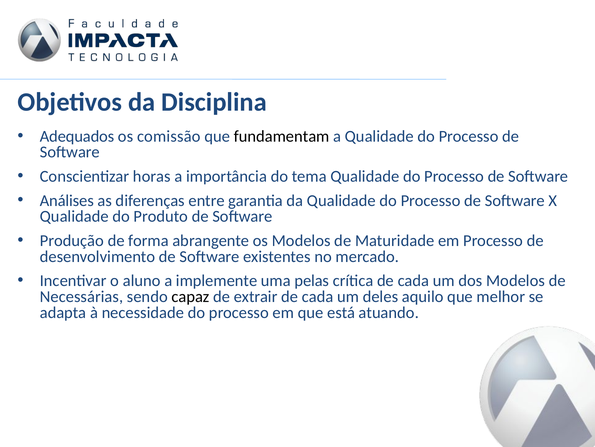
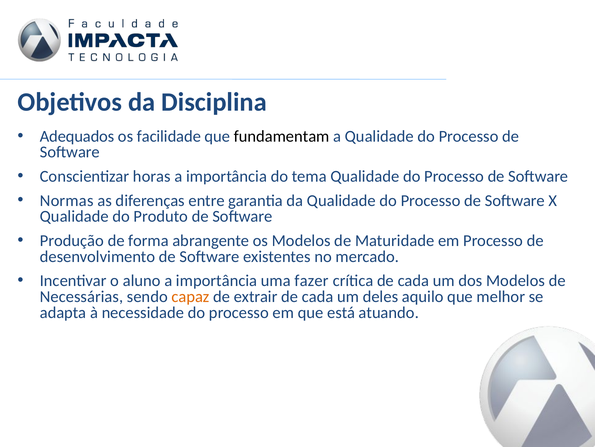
comissão: comissão -> facilidade
Análises: Análises -> Normas
aluno a implemente: implemente -> importância
pelas: pelas -> fazer
capaz colour: black -> orange
